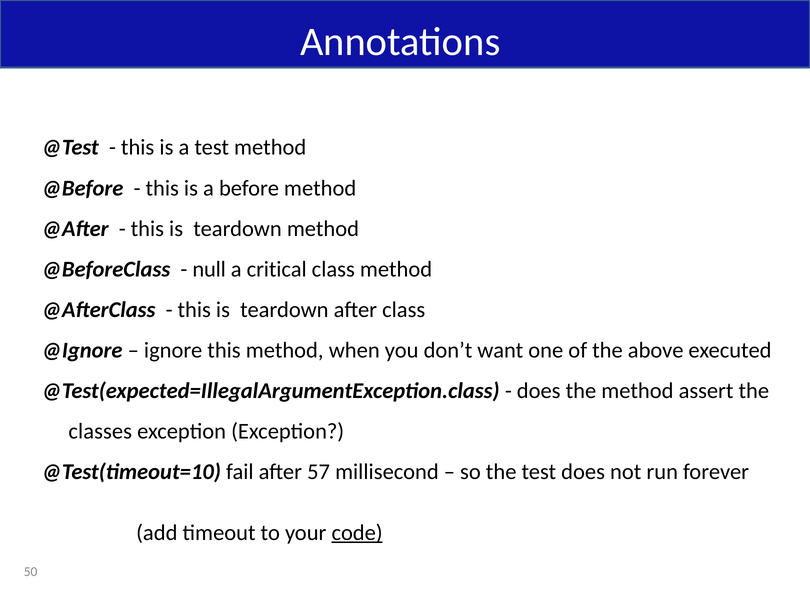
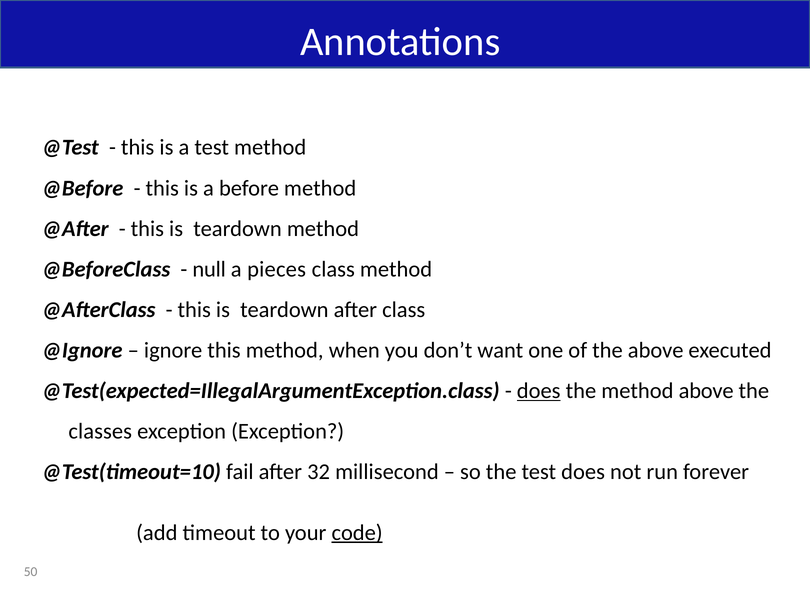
critical: critical -> pieces
does at (539, 390) underline: none -> present
method assert: assert -> above
57: 57 -> 32
